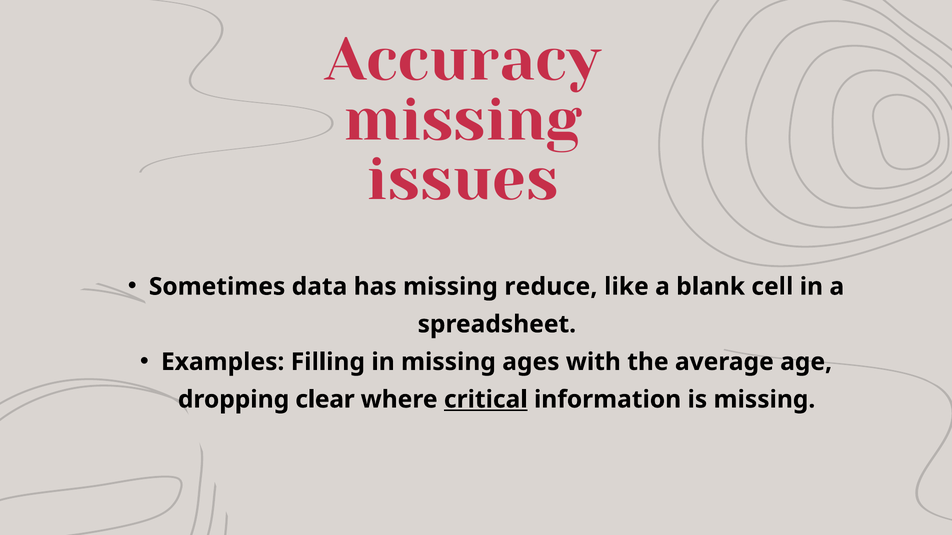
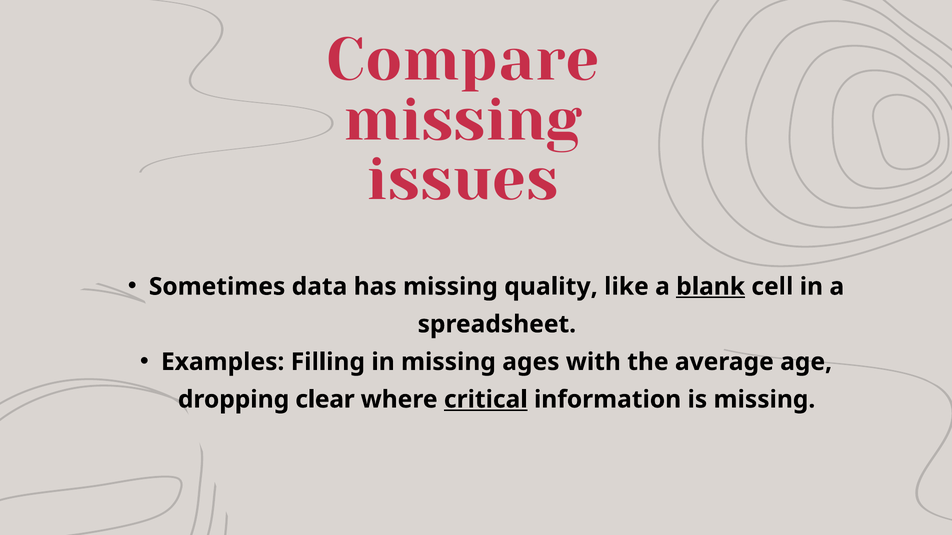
Accuracy: Accuracy -> Compare
reduce: reduce -> quality
blank underline: none -> present
